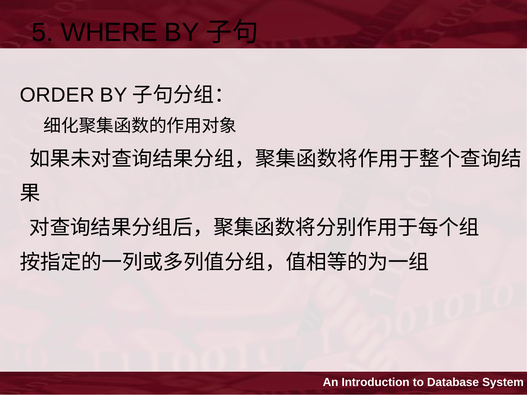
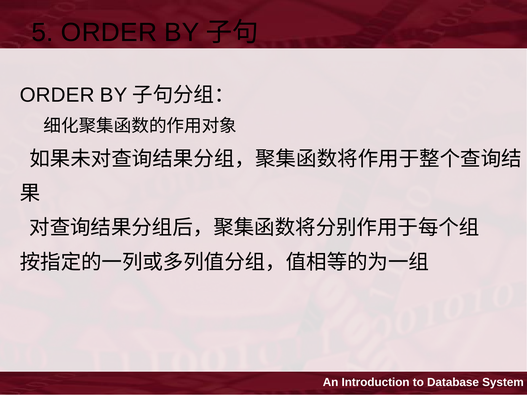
5 WHERE: WHERE -> ORDER
